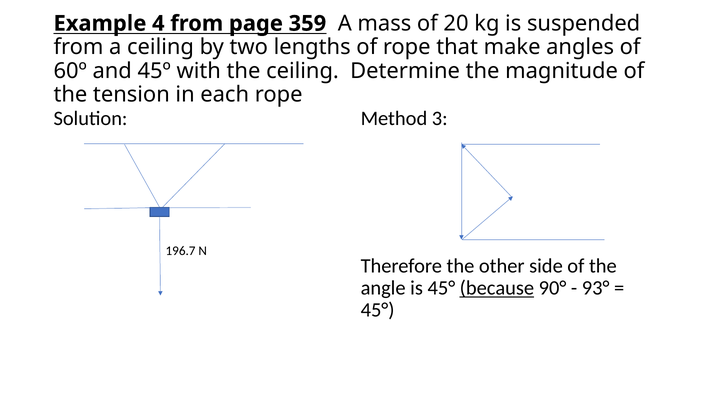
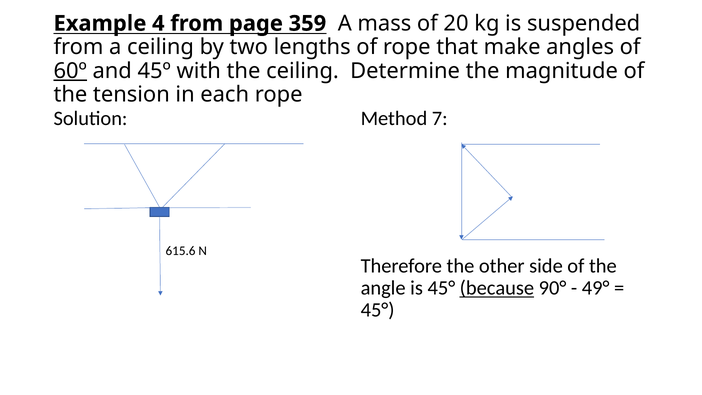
60º underline: none -> present
3: 3 -> 7
196.7: 196.7 -> 615.6
93°: 93° -> 49°
